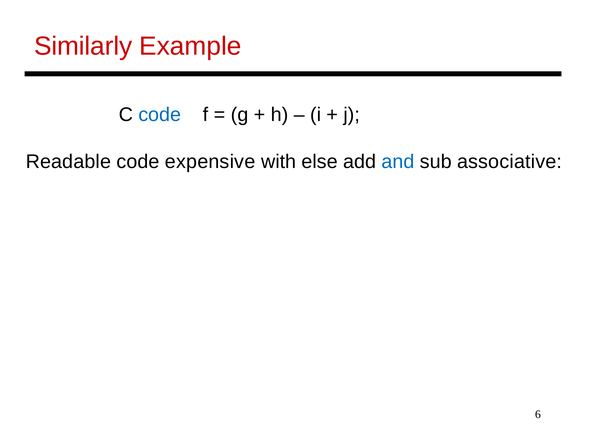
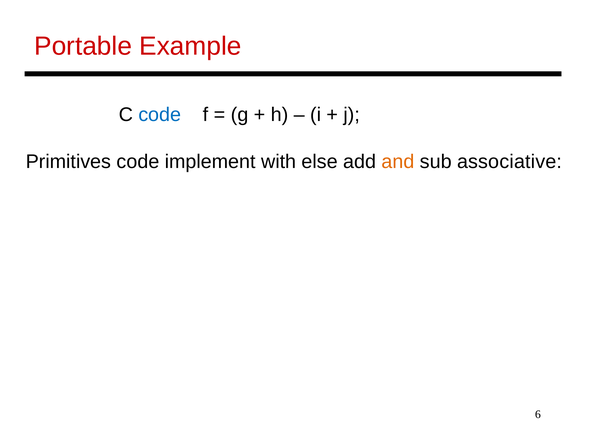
Similarly: Similarly -> Portable
Readable: Readable -> Primitives
expensive: expensive -> implement
and colour: blue -> orange
